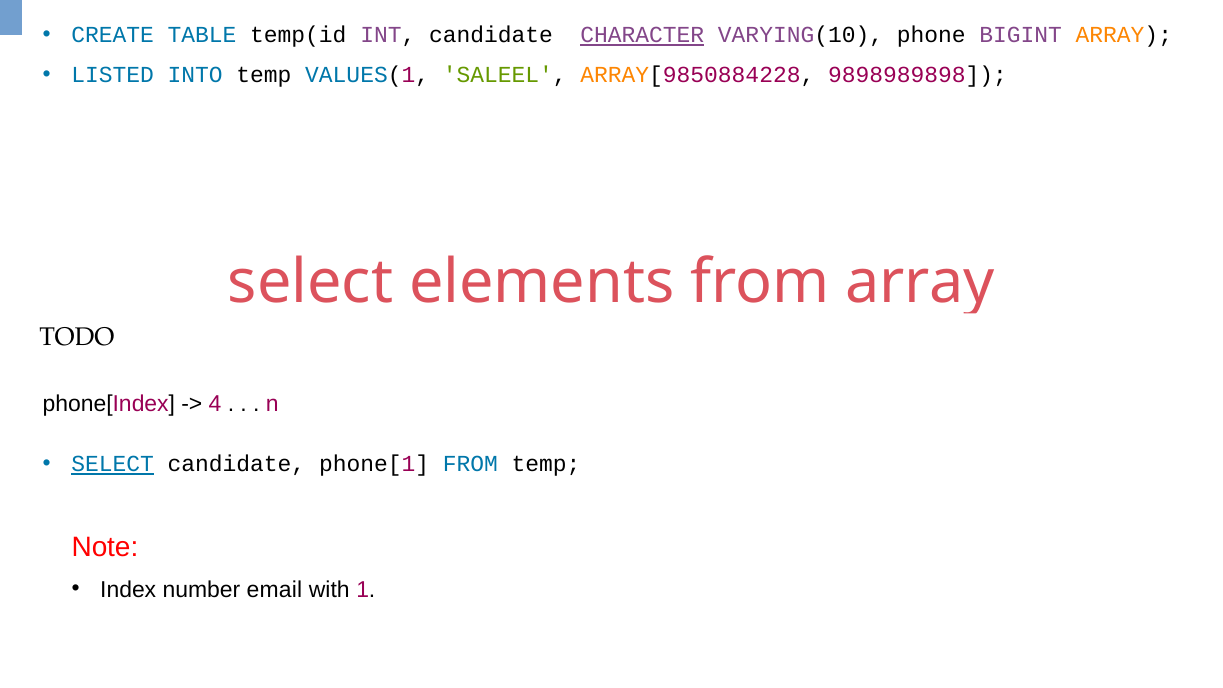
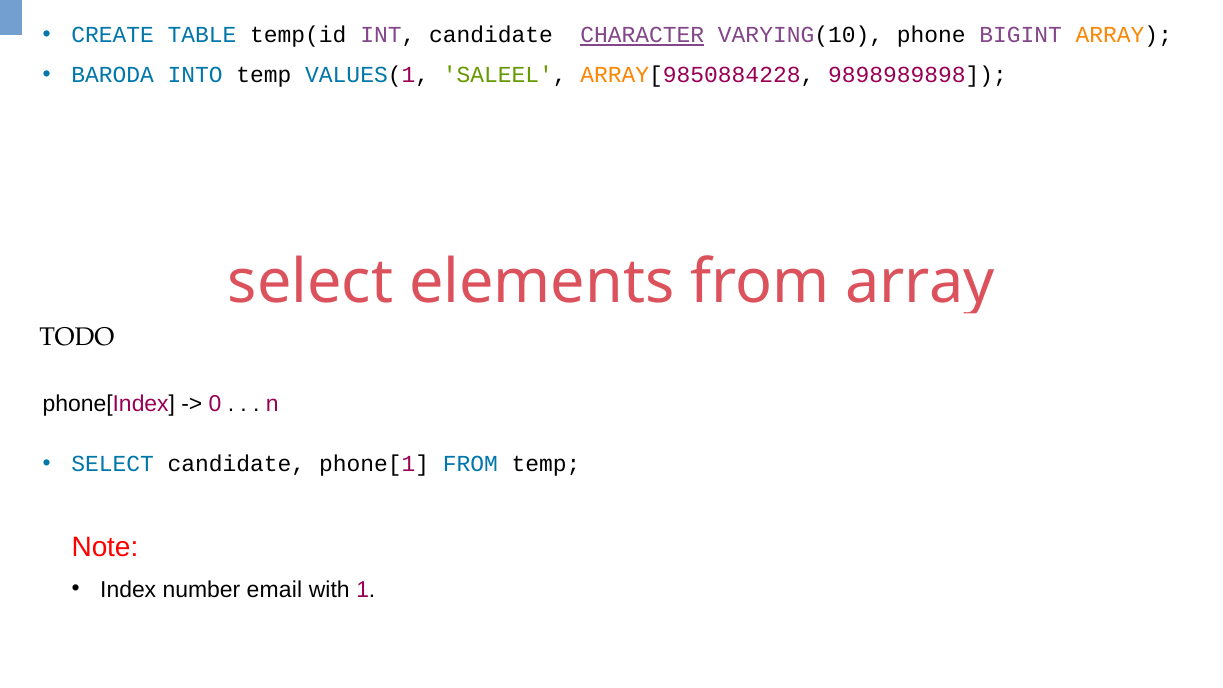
LISTED: LISTED -> BARODA
4: 4 -> 0
SELECT at (113, 464) underline: present -> none
